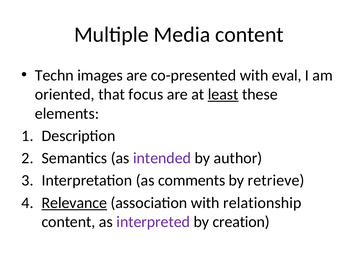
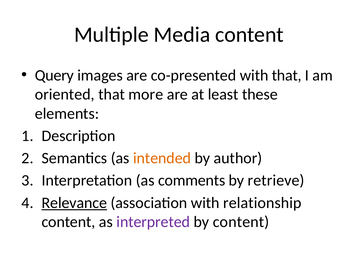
Techn: Techn -> Query
with eval: eval -> that
focus: focus -> more
least underline: present -> none
intended colour: purple -> orange
by creation: creation -> content
